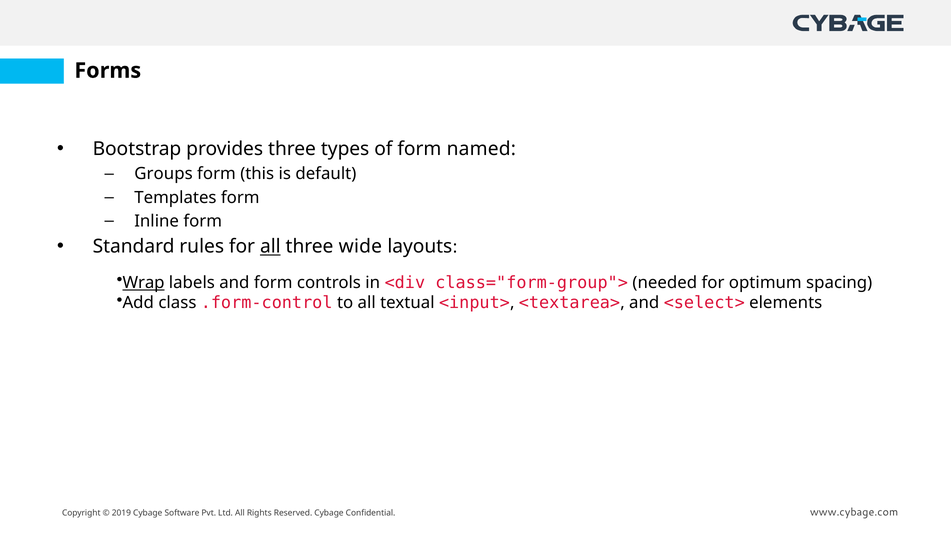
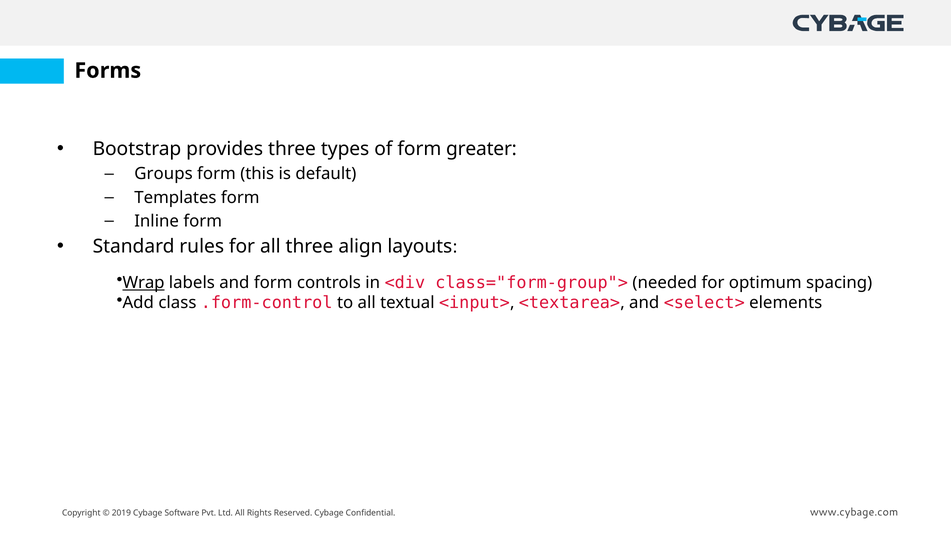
named: named -> greater
all at (270, 247) underline: present -> none
wide: wide -> align
